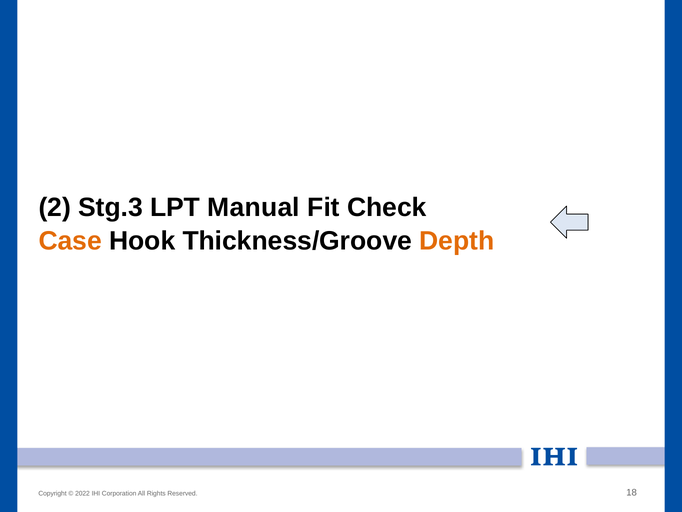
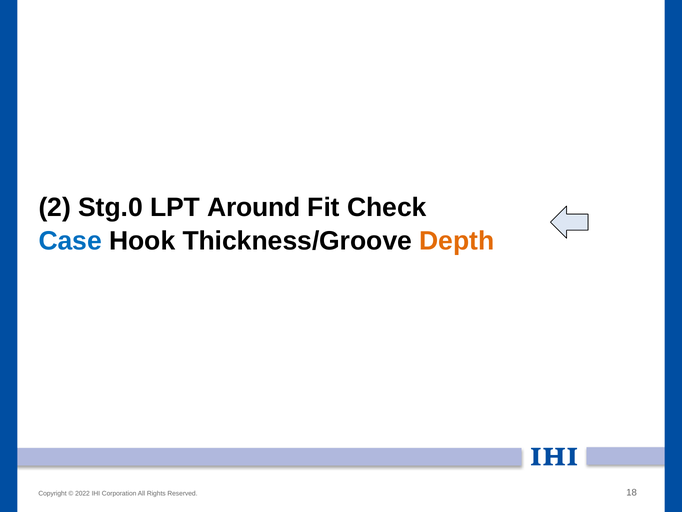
Stg.3: Stg.3 -> Stg.0
Manual: Manual -> Around
Case colour: orange -> blue
